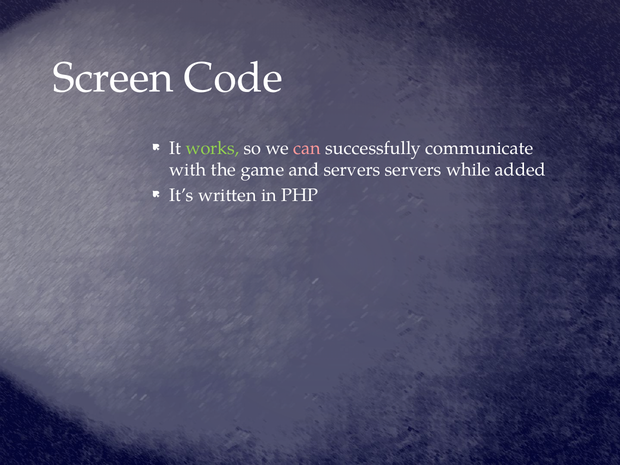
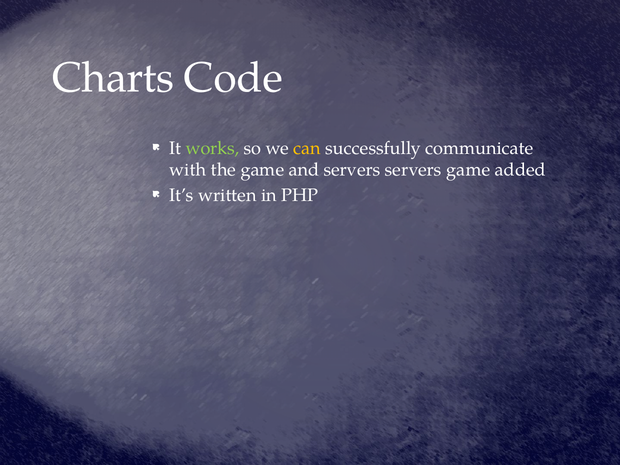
Screen: Screen -> Charts
can colour: pink -> yellow
servers while: while -> game
